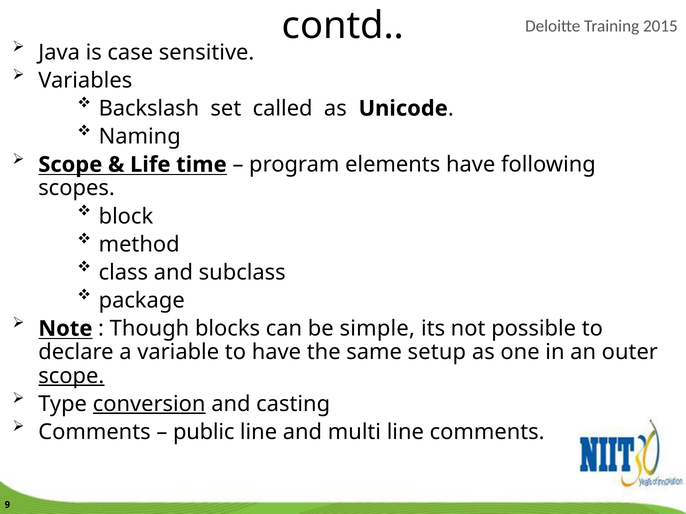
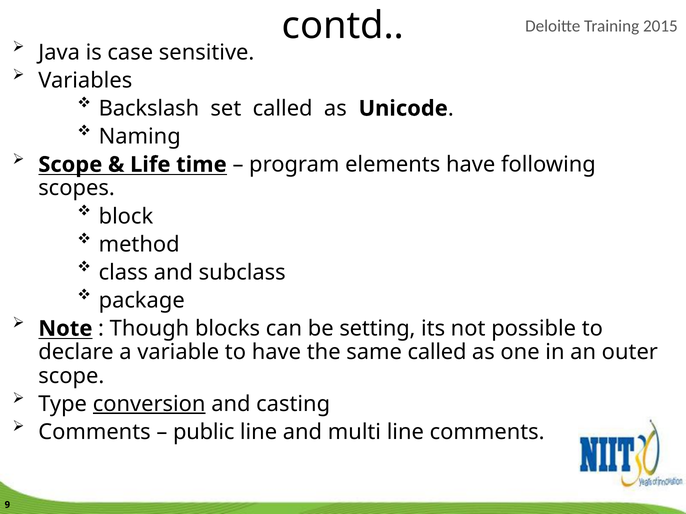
simple: simple -> setting
same setup: setup -> called
scope at (71, 376) underline: present -> none
